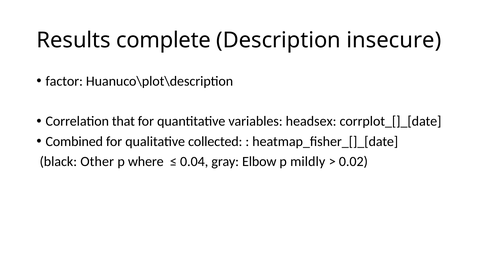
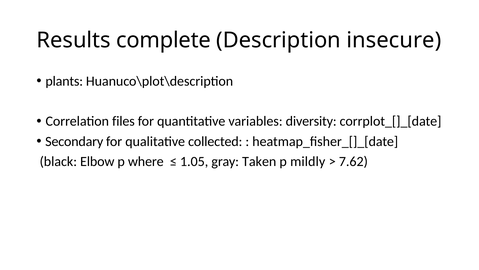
factor: factor -> plants
that: that -> files
headsex: headsex -> diversity
Combined: Combined -> Secondary
Other: Other -> Elbow
0.04: 0.04 -> 1.05
Elbow: Elbow -> Taken
0.02: 0.02 -> 7.62
